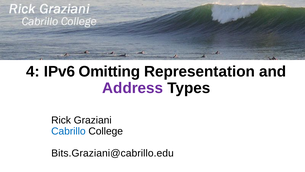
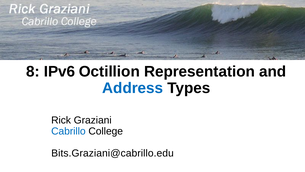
4: 4 -> 8
Omitting: Omitting -> Octillion
Address colour: purple -> blue
